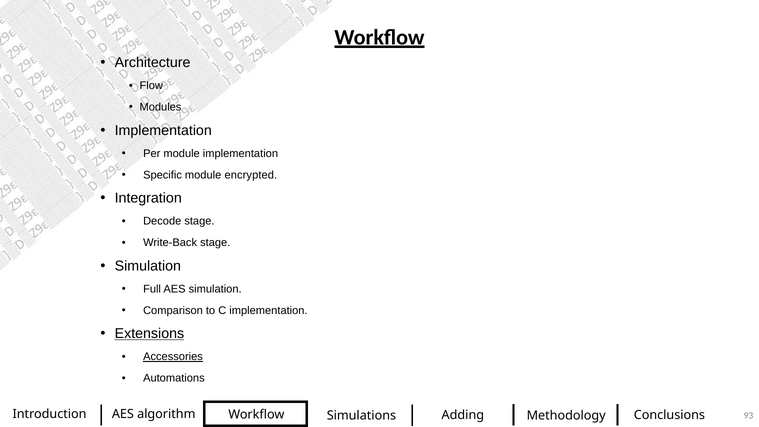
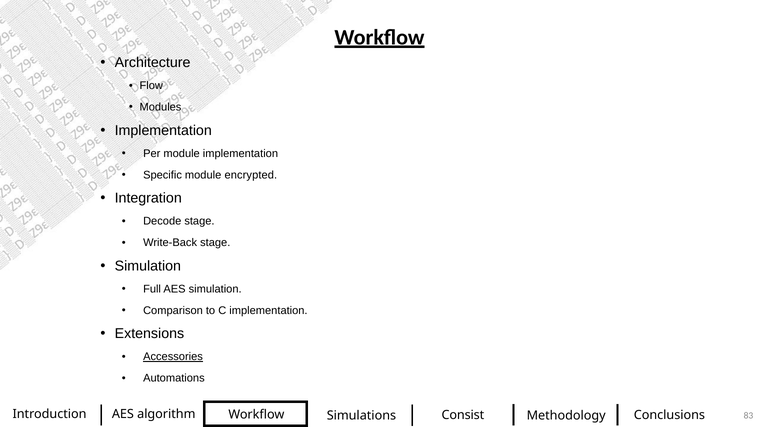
Extensions underline: present -> none
Adding: Adding -> Consist
93: 93 -> 83
